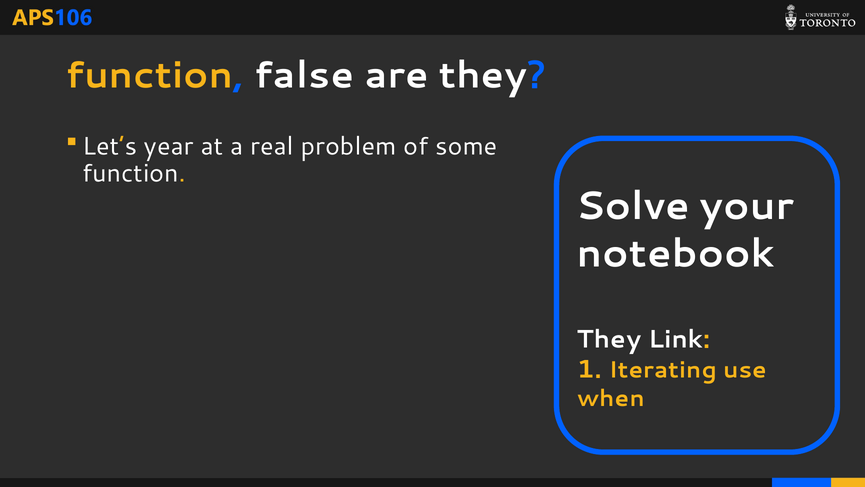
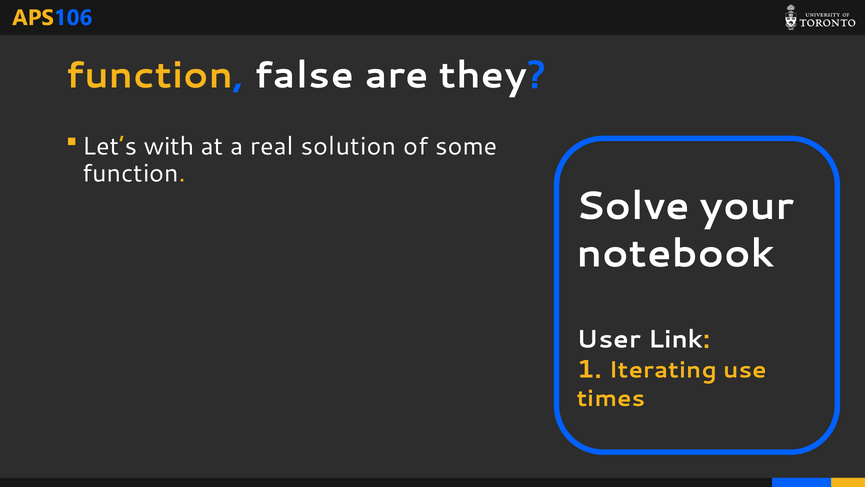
year: year -> with
problem: problem -> solution
They at (609, 339): They -> User
when: when -> times
